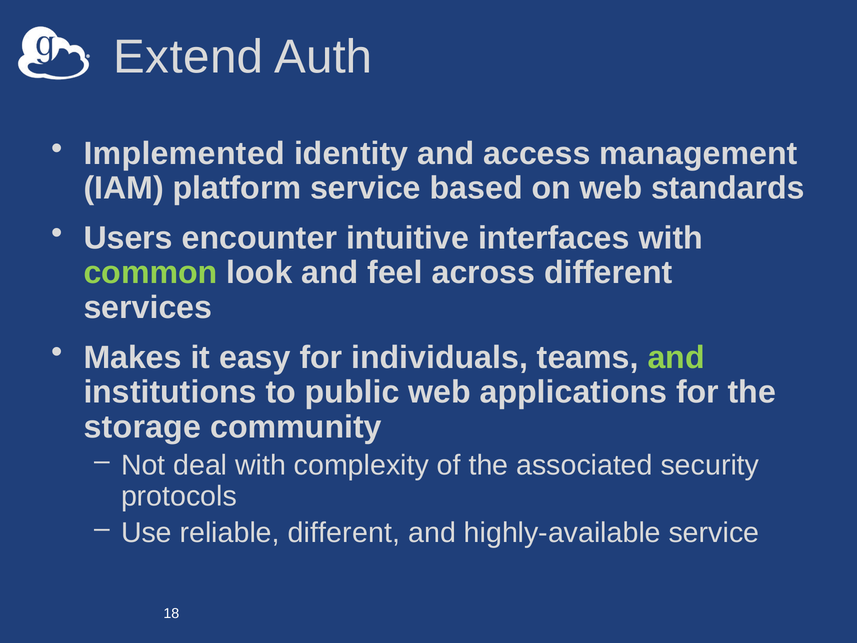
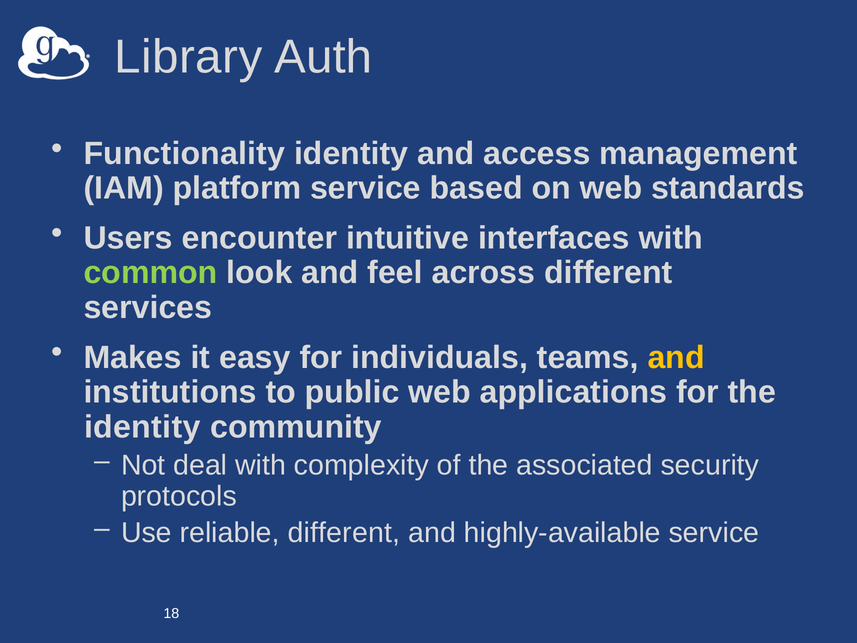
Extend: Extend -> Library
Implemented: Implemented -> Functionality
and at (676, 357) colour: light green -> yellow
storage at (142, 427): storage -> identity
